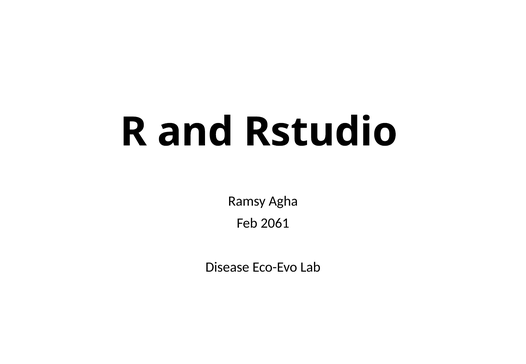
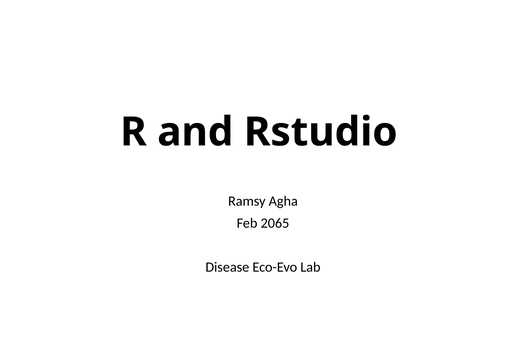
2061: 2061 -> 2065
